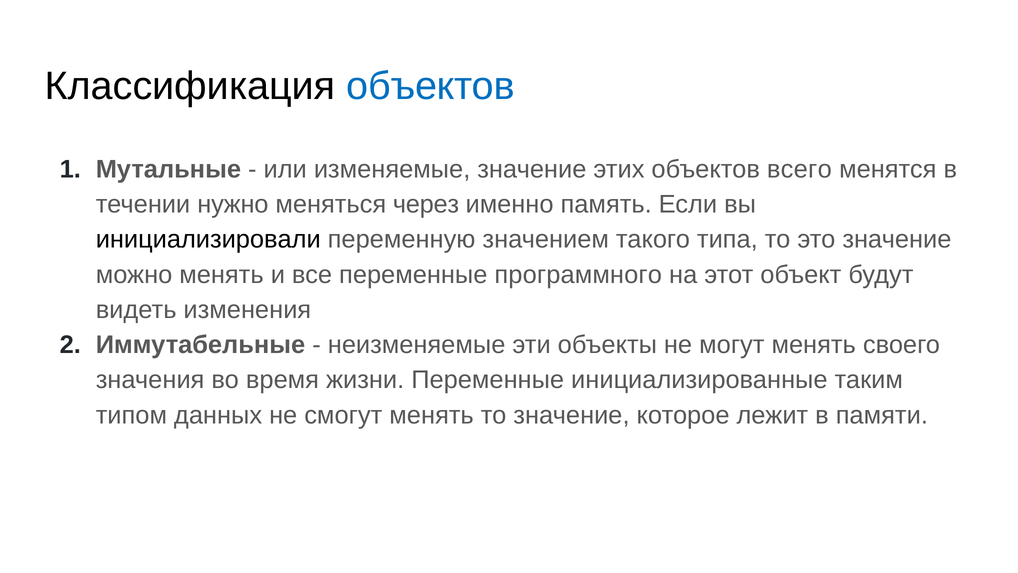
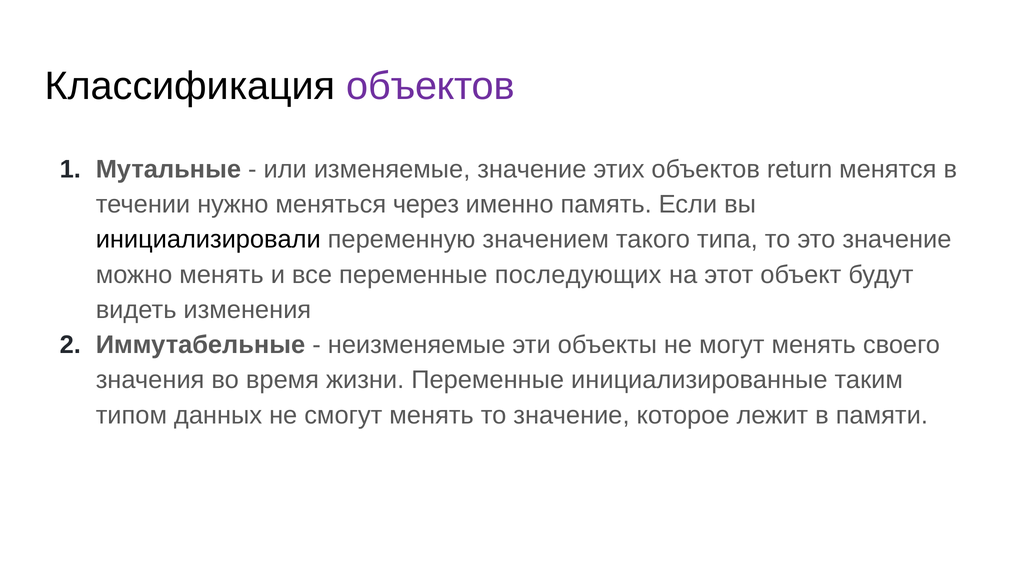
объектов at (431, 86) colour: blue -> purple
всего: всего -> return
программного: программного -> последующих
